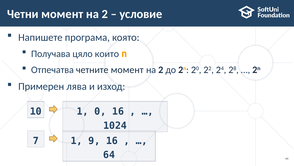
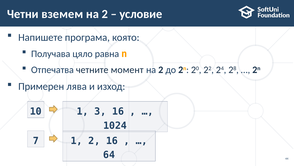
Четни момент: момент -> вземем
които: които -> равна
0: 0 -> 3
1 9: 9 -> 2
